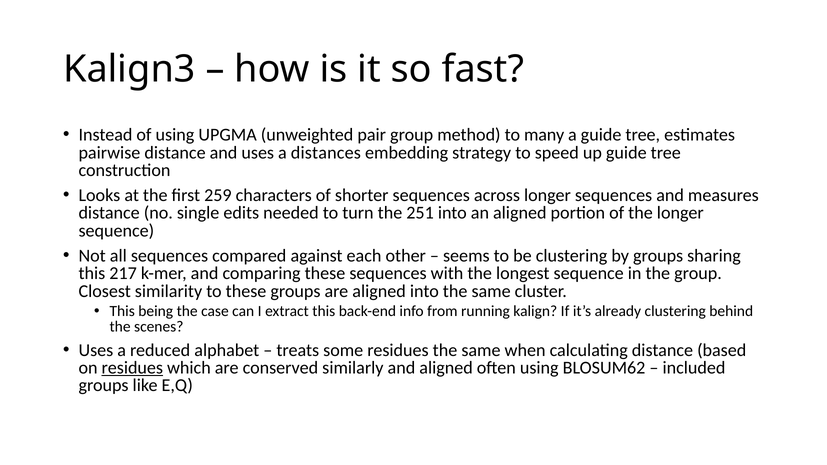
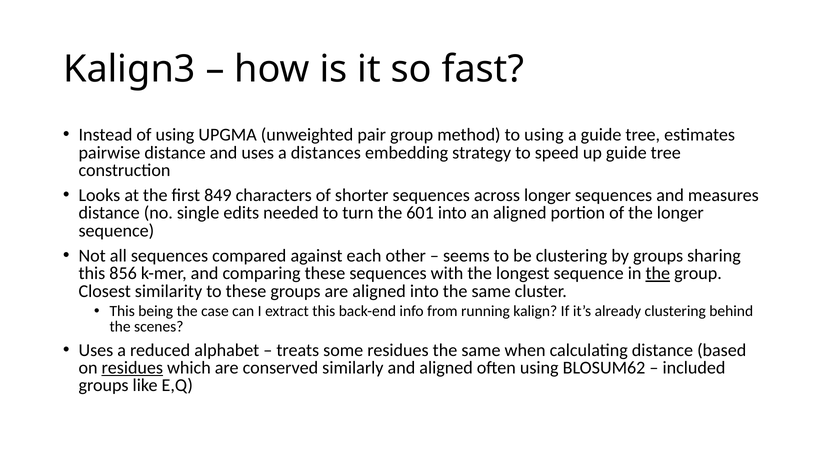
to many: many -> using
259: 259 -> 849
251: 251 -> 601
217: 217 -> 856
the at (658, 274) underline: none -> present
